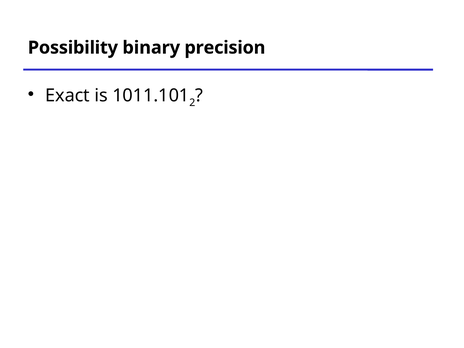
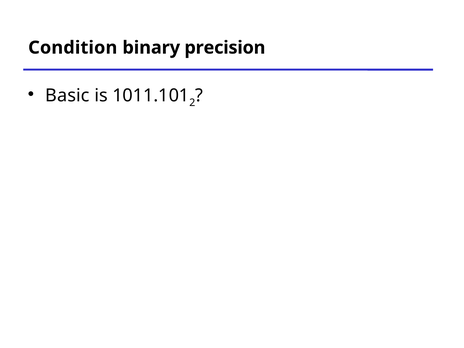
Possibility: Possibility -> Condition
Exact: Exact -> Basic
